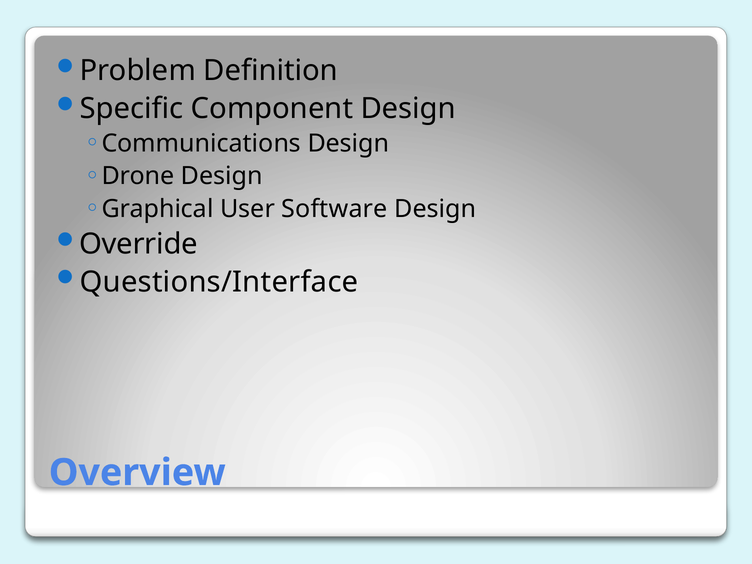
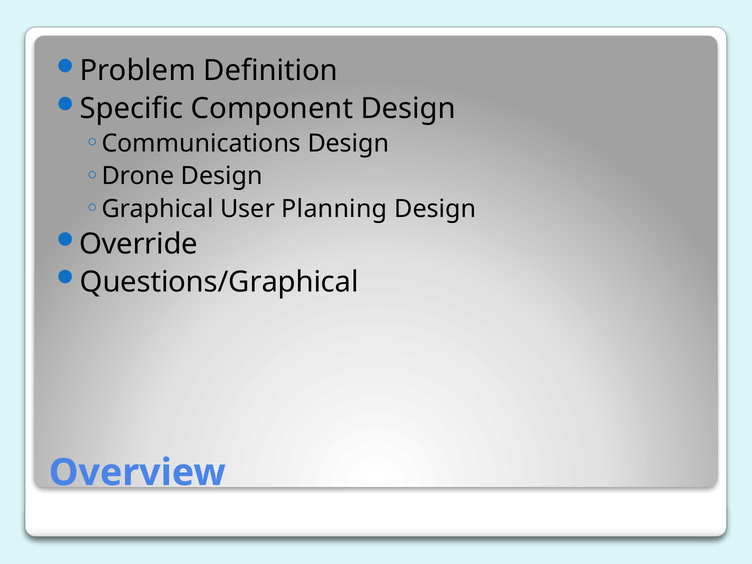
Software: Software -> Planning
Questions/Interface: Questions/Interface -> Questions/Graphical
